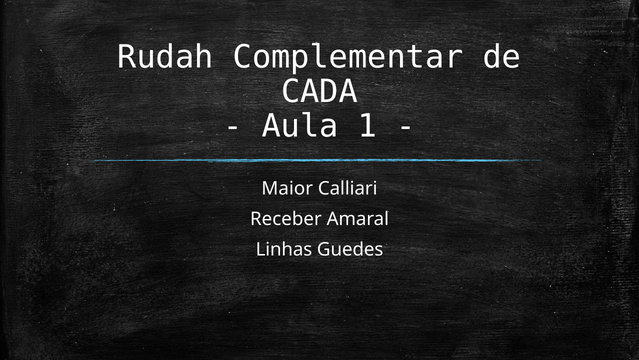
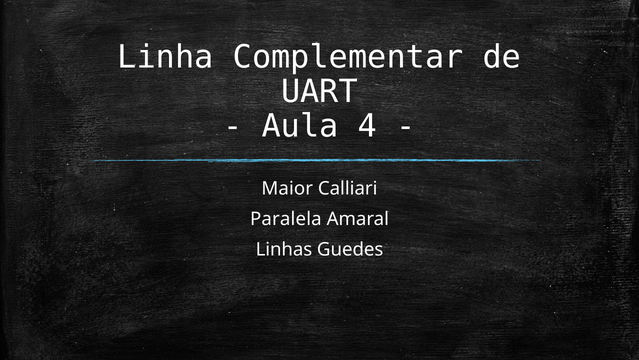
Rudah: Rudah -> Linha
CADA: CADA -> UART
1: 1 -> 4
Receber: Receber -> Paralela
